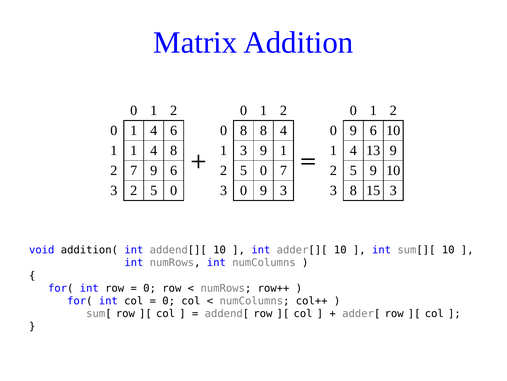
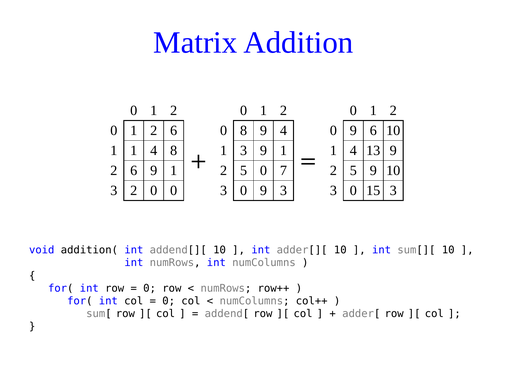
4 at (154, 130): 4 -> 2
8 8: 8 -> 9
7 at (134, 170): 7 -> 6
6 at (174, 170): 6 -> 1
3 2 5: 5 -> 0
8 at (353, 190): 8 -> 0
